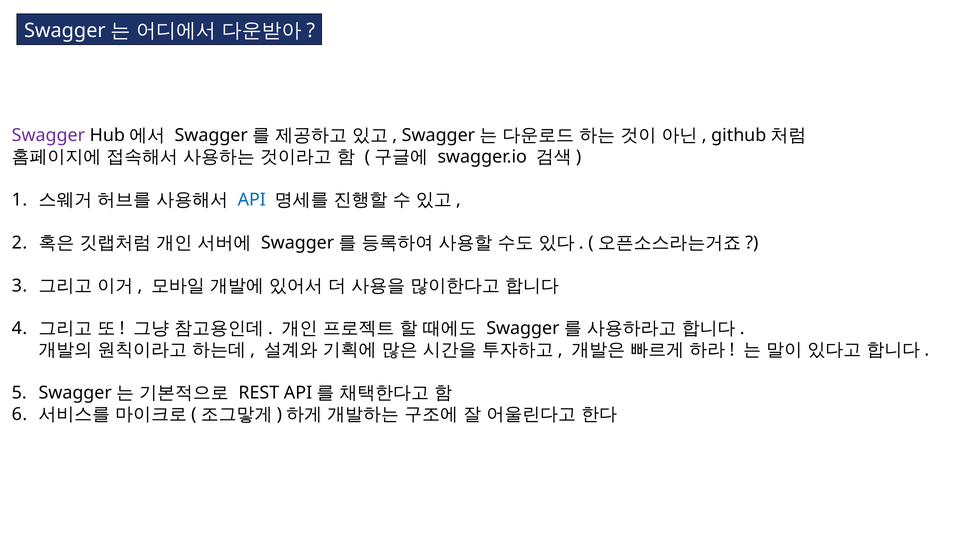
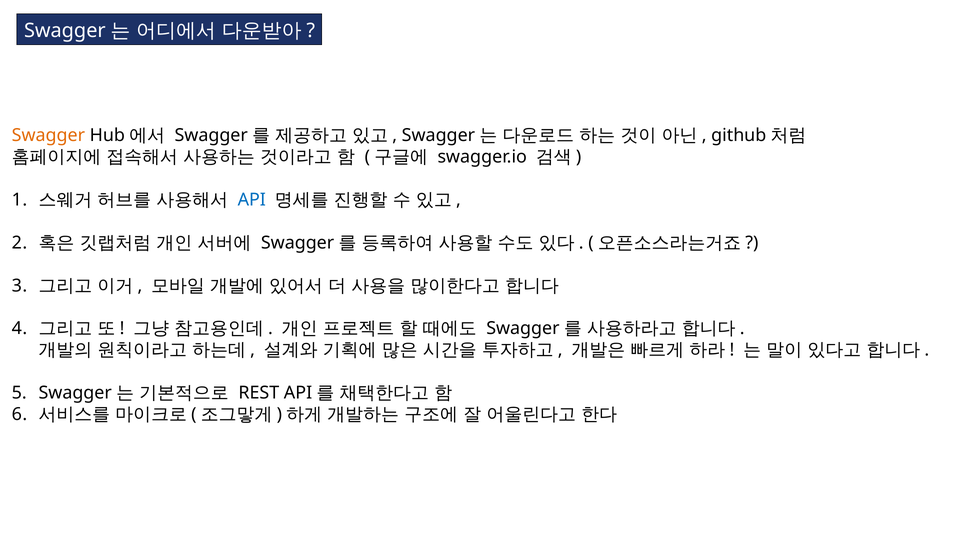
Swagger colour: purple -> orange
